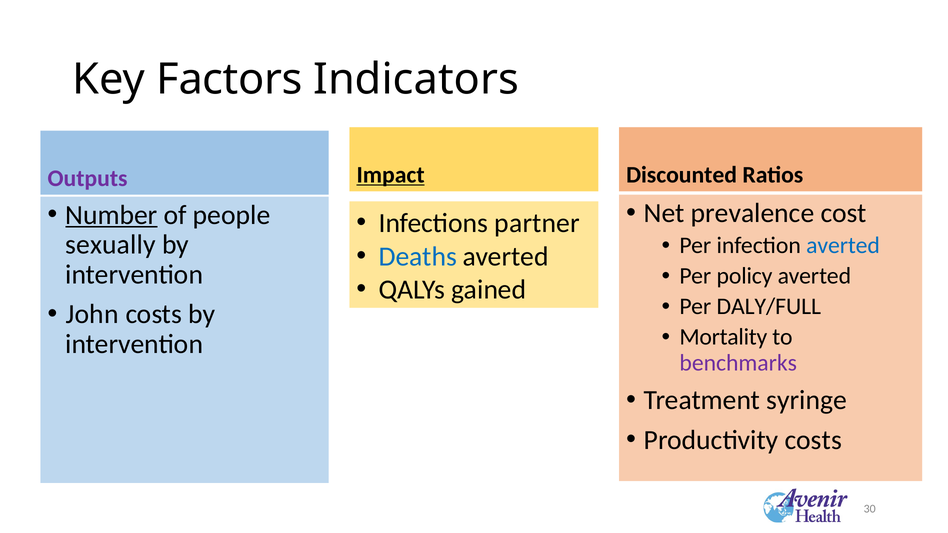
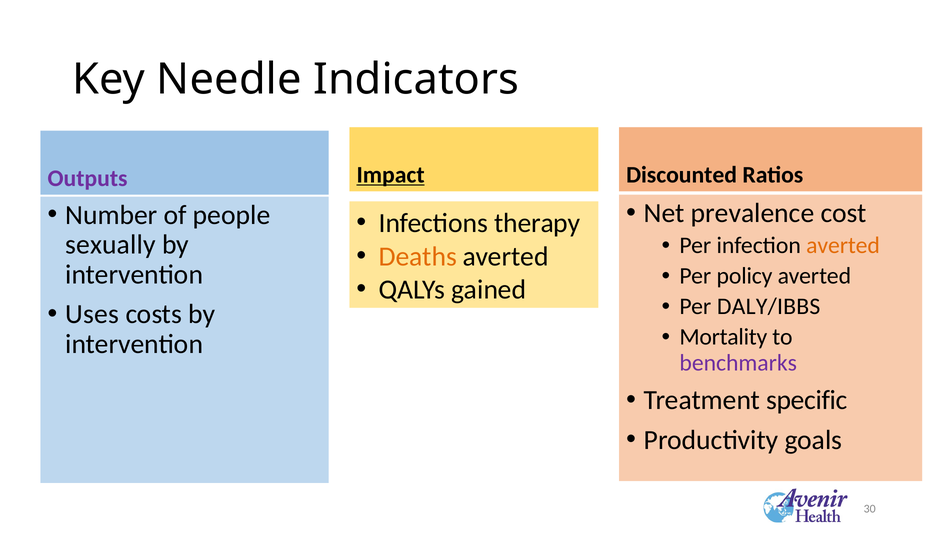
Factors: Factors -> Needle
Number underline: present -> none
partner: partner -> therapy
averted at (843, 246) colour: blue -> orange
Deaths colour: blue -> orange
DALY/FULL: DALY/FULL -> DALY/IBBS
John: John -> Uses
syringe: syringe -> specific
Productivity costs: costs -> goals
